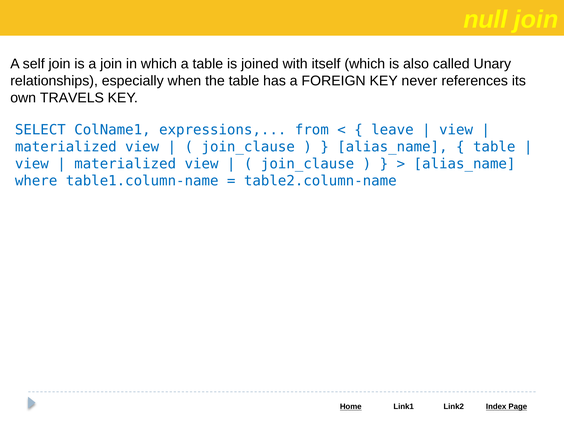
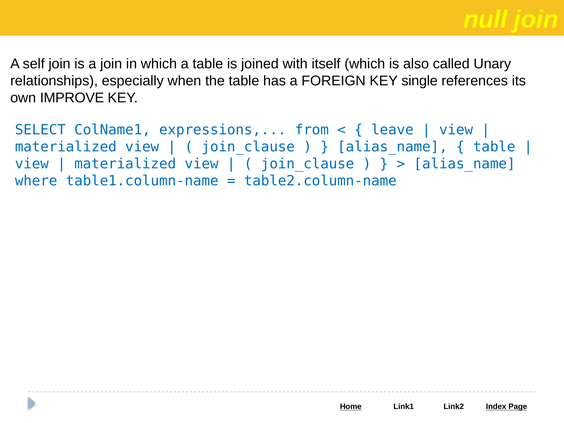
never: never -> single
TRAVELS: TRAVELS -> IMPROVE
